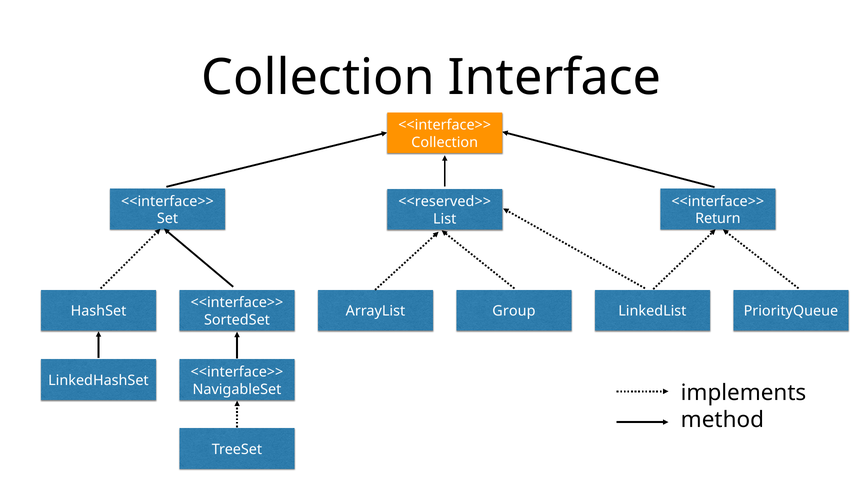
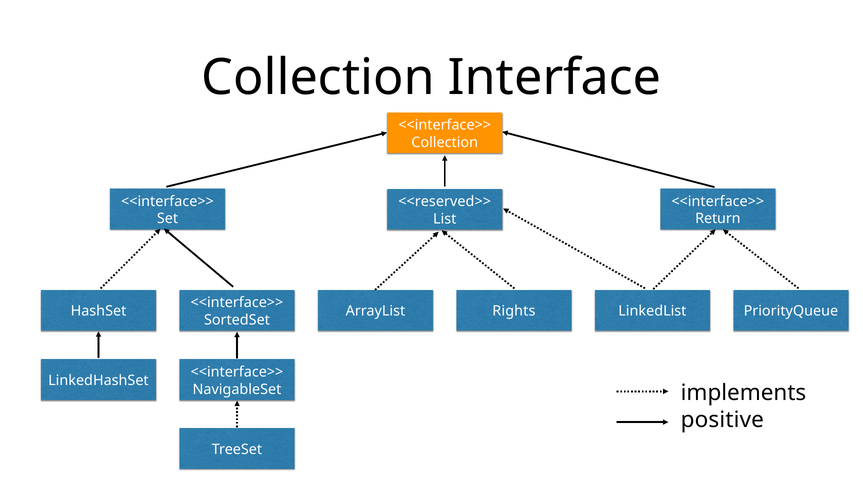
Group: Group -> Rights
method: method -> positive
